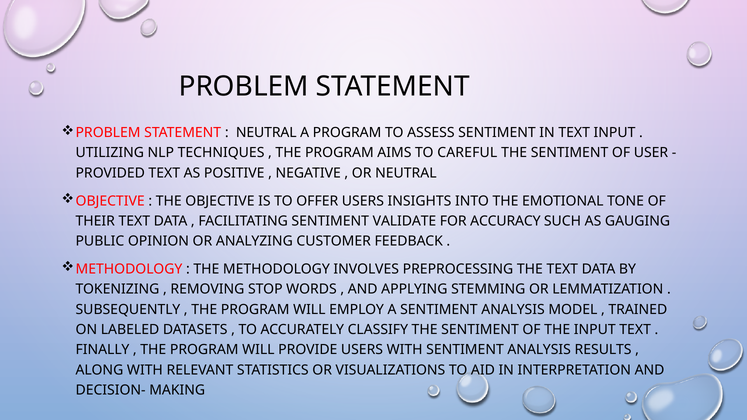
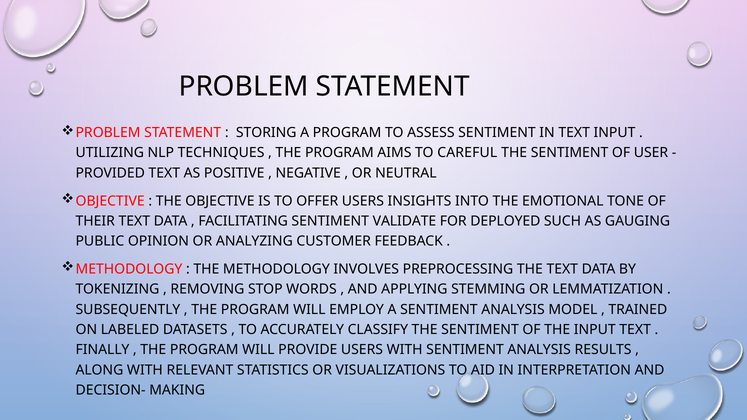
NEUTRAL at (266, 133): NEUTRAL -> STORING
ACCURACY: ACCURACY -> DEPLOYED
